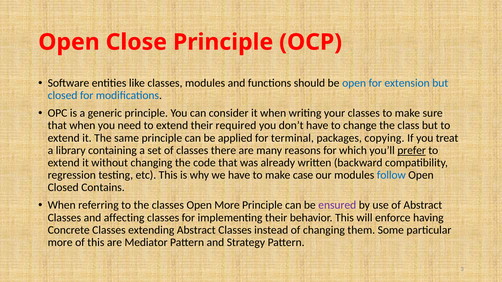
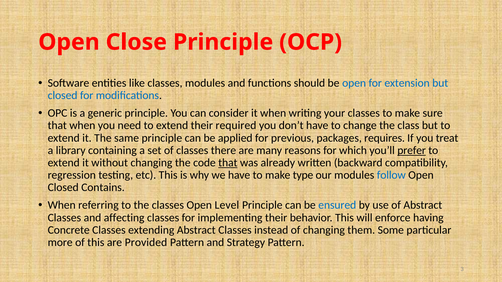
terminal: terminal -> previous
copying: copying -> requires
that at (228, 163) underline: none -> present
case: case -> type
Open More: More -> Level
ensured colour: purple -> blue
Mediator: Mediator -> Provided
